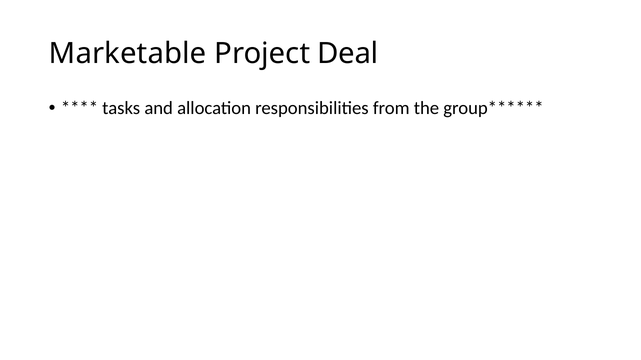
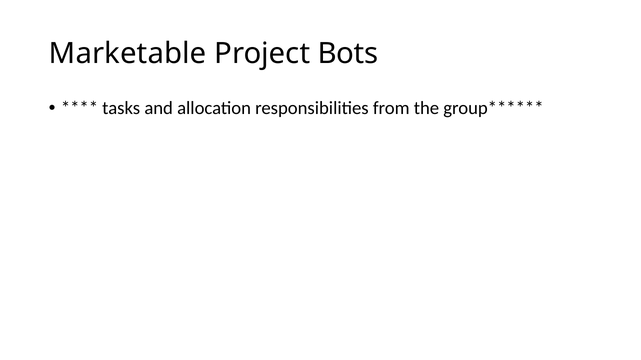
Deal: Deal -> Bots
